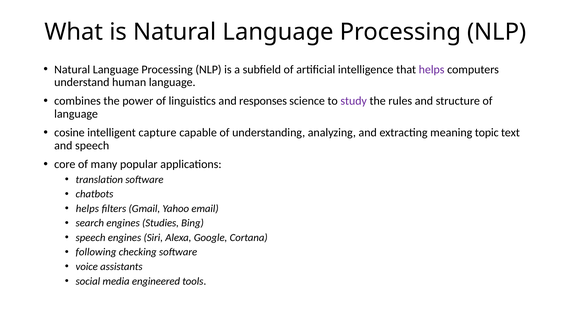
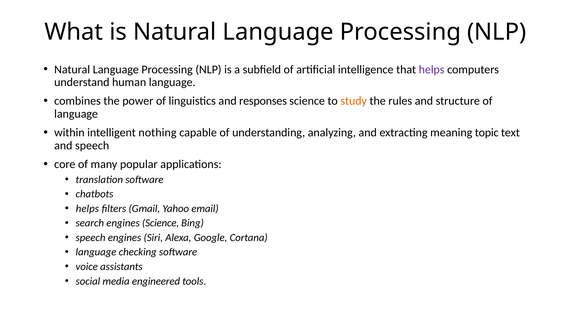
study colour: purple -> orange
cosine: cosine -> within
capture: capture -> nothing
engines Studies: Studies -> Science
following at (96, 252): following -> language
